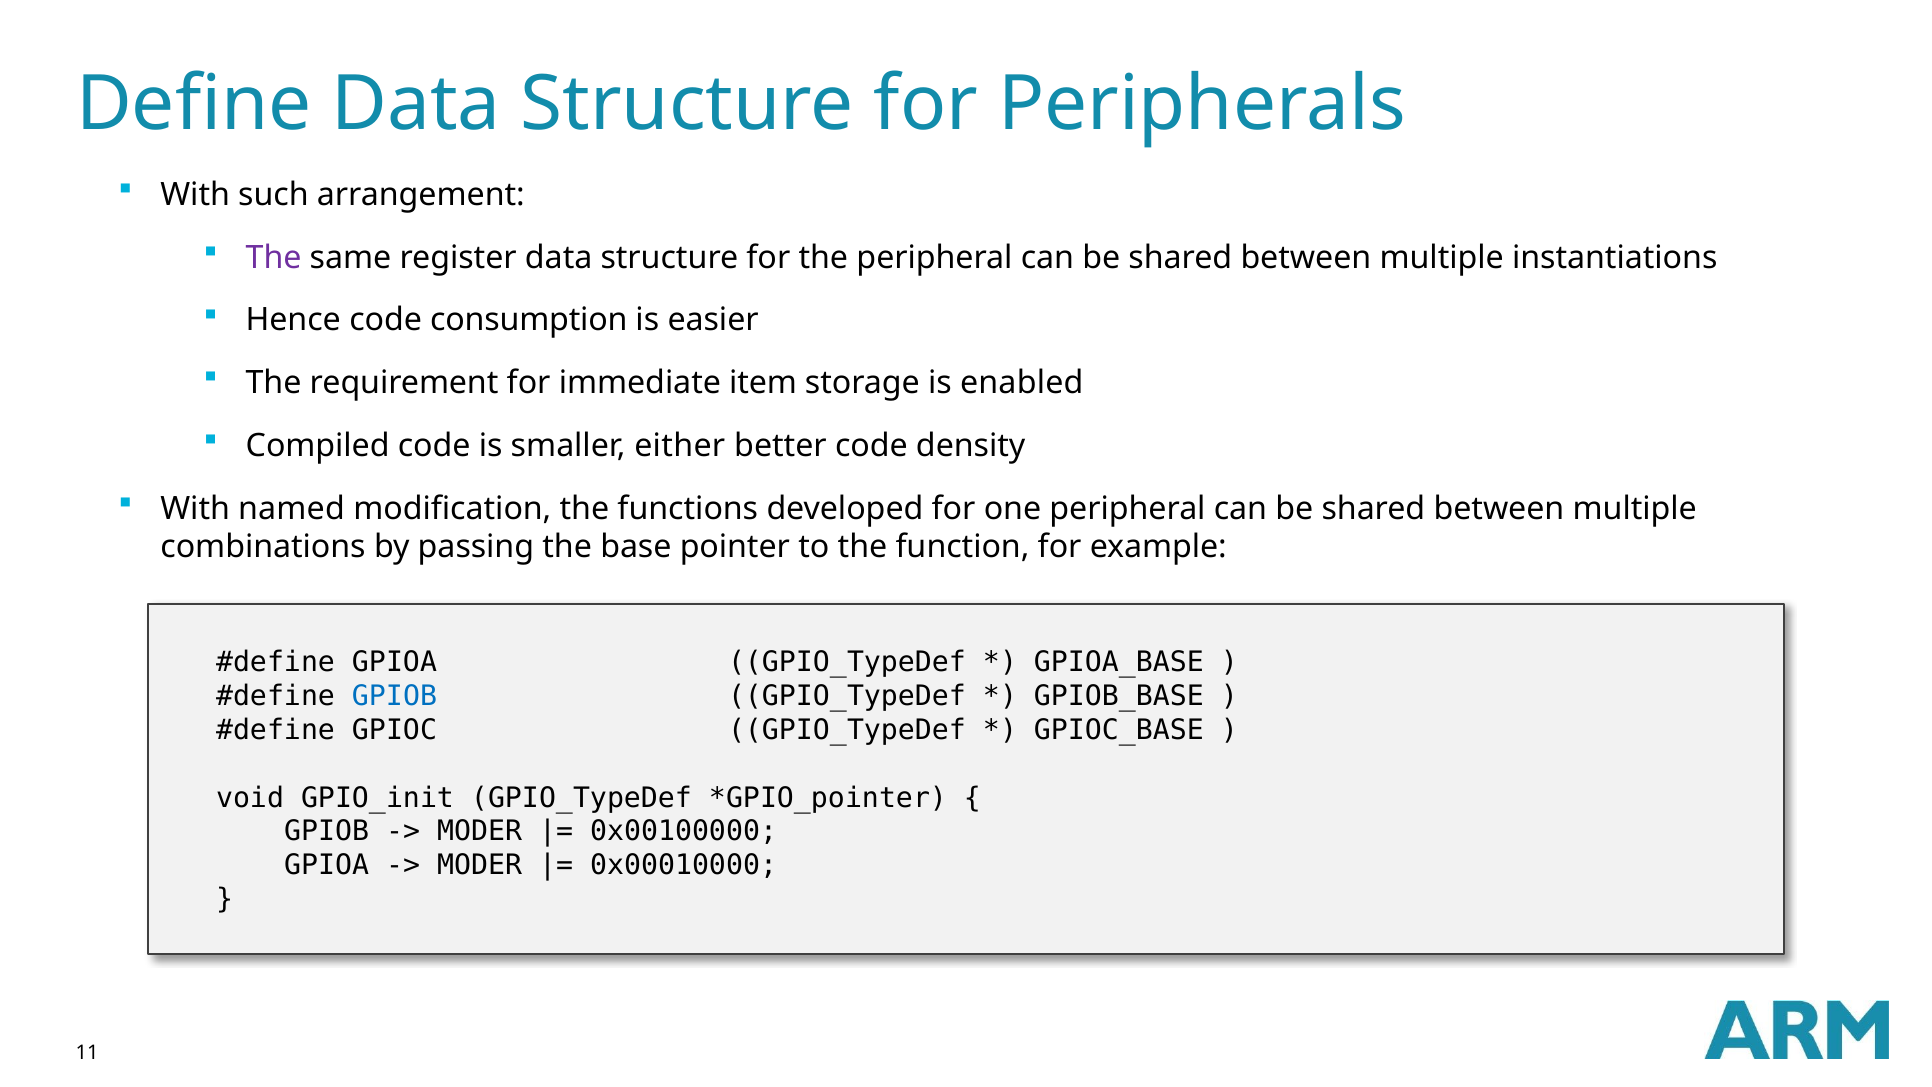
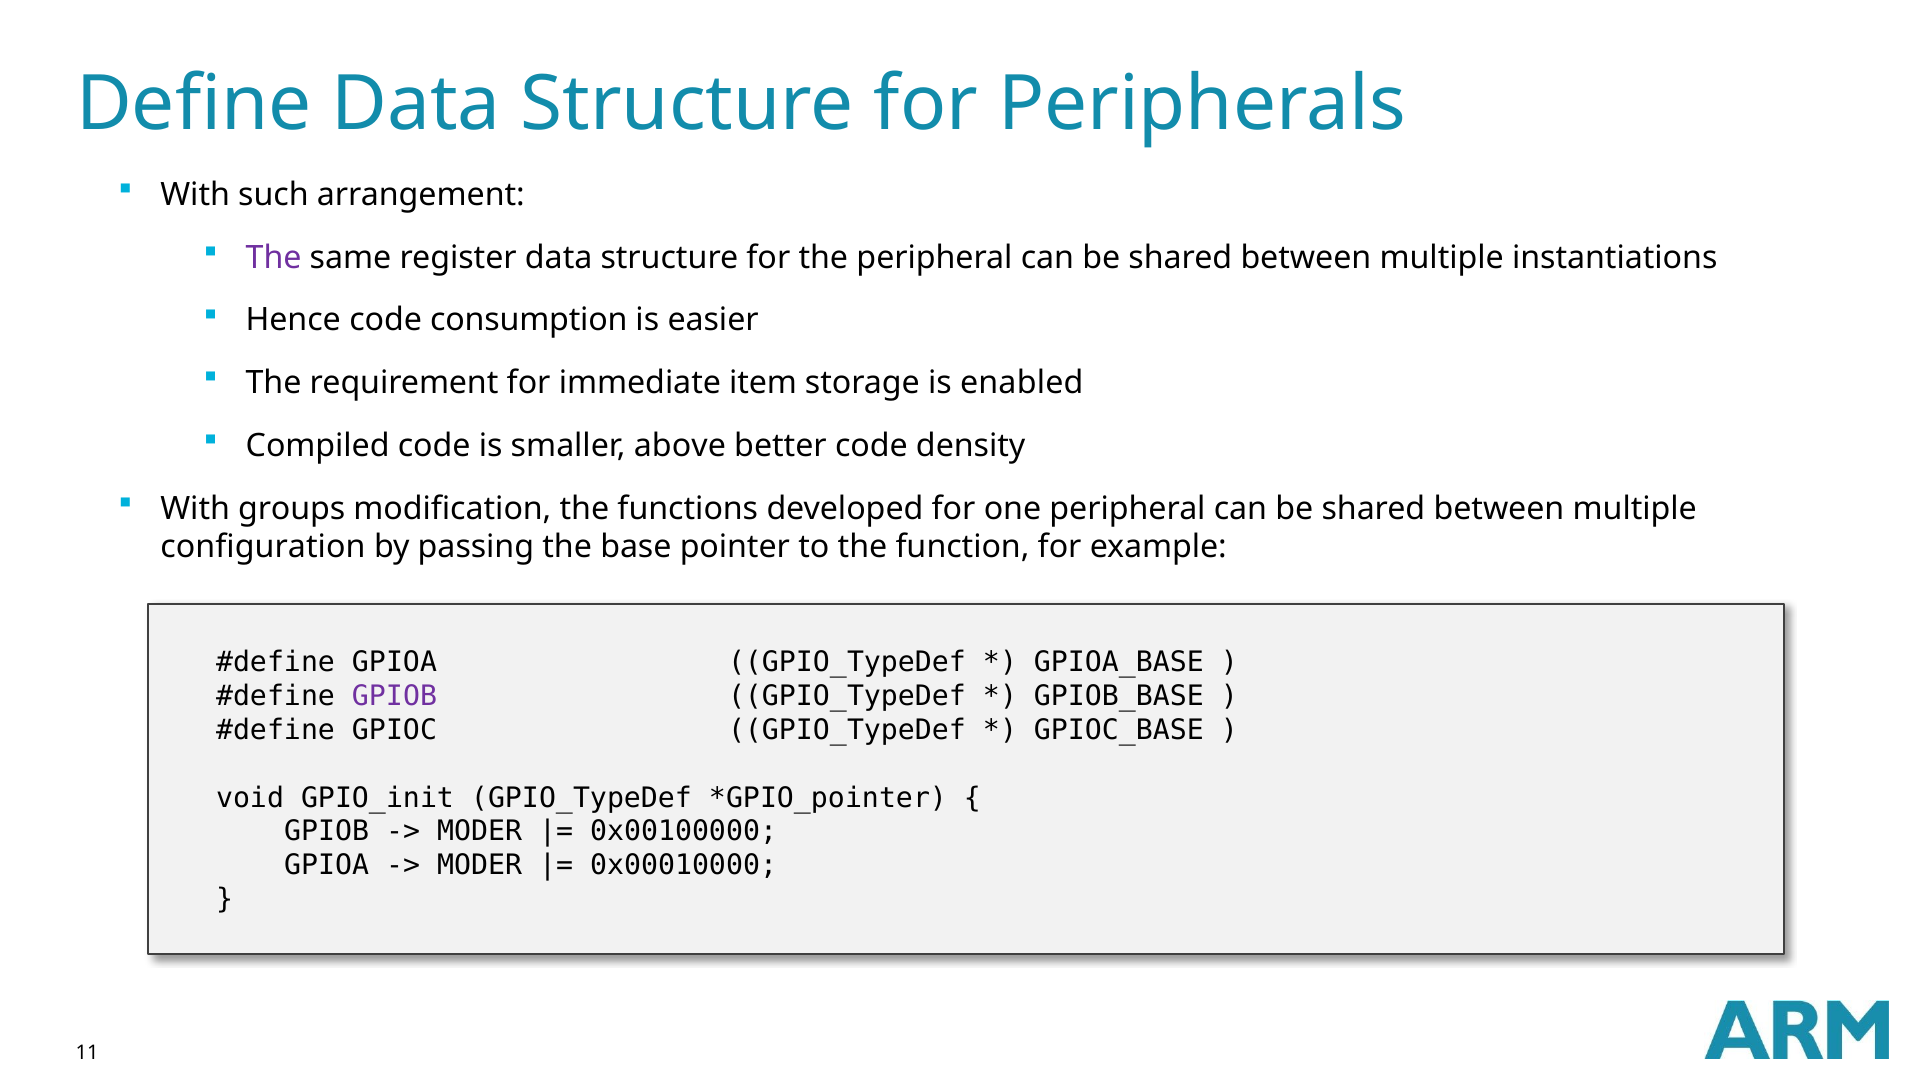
either: either -> above
named: named -> groups
combinations: combinations -> configuration
GPIOB at (394, 696) colour: blue -> purple
